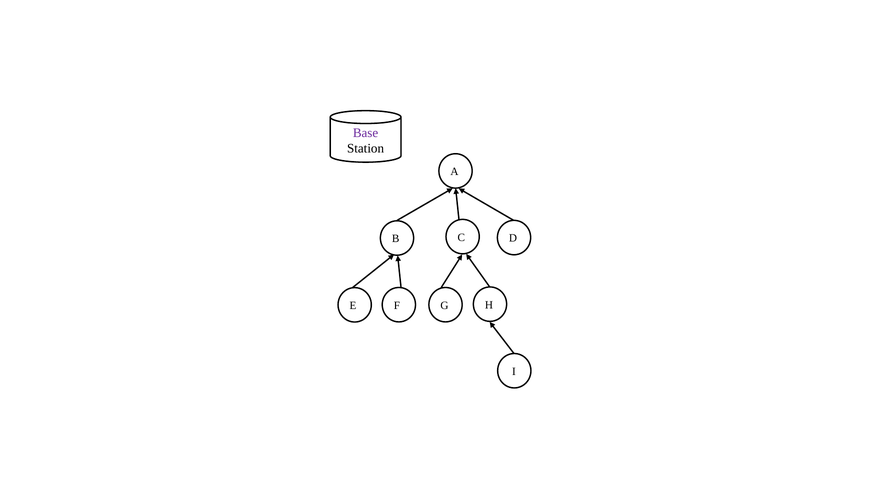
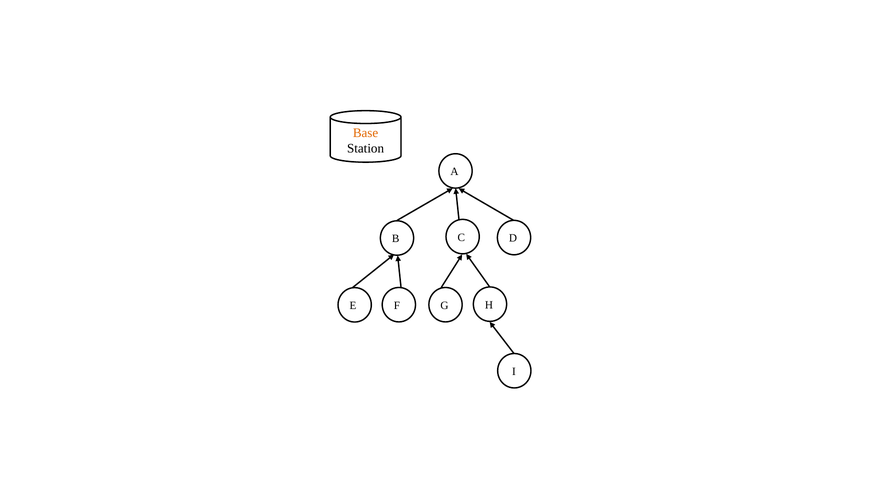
Base colour: purple -> orange
